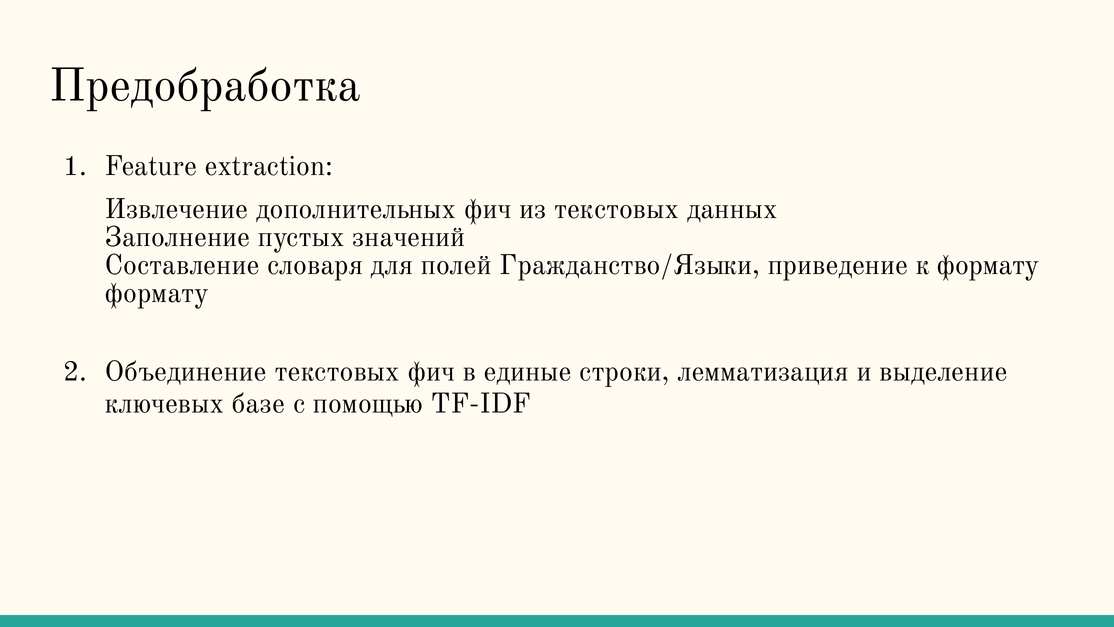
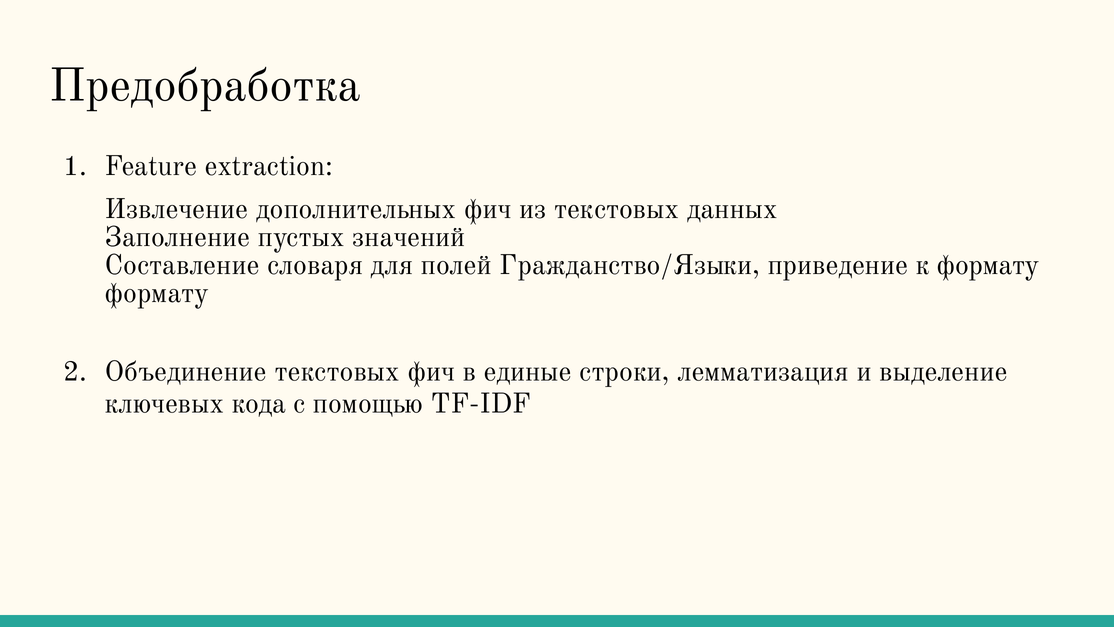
базе: базе -> кода
